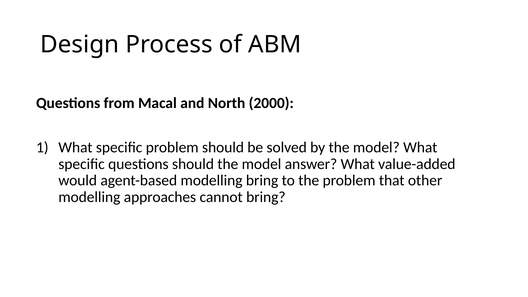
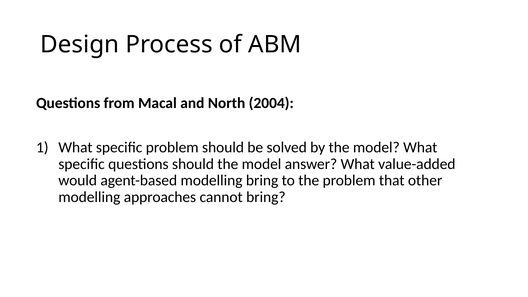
2000: 2000 -> 2004
